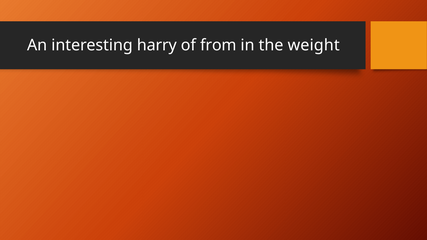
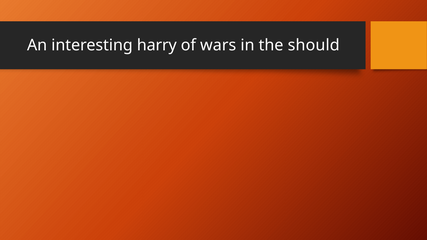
from: from -> wars
weight: weight -> should
